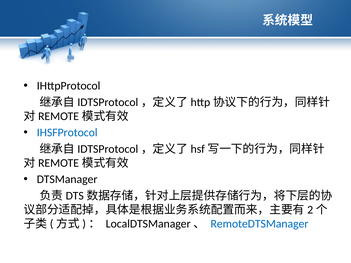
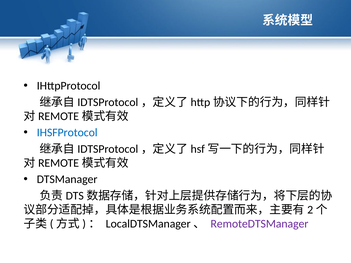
RemoteDTSManager colour: blue -> purple
